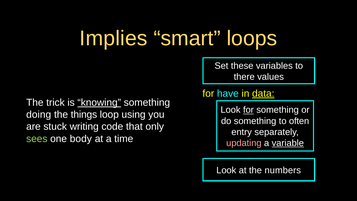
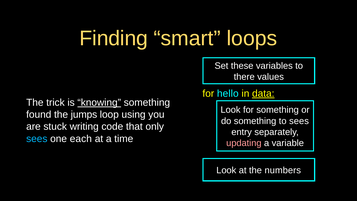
Implies: Implies -> Finding
have: have -> hello
for at (248, 110) underline: present -> none
doing: doing -> found
things: things -> jumps
to often: often -> sees
sees at (37, 139) colour: light green -> light blue
body: body -> each
variable underline: present -> none
